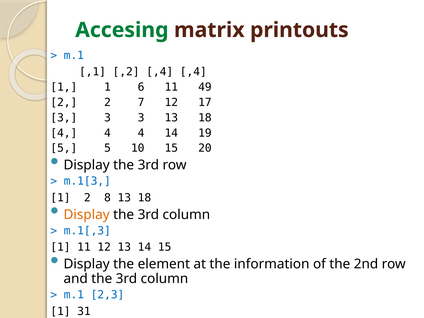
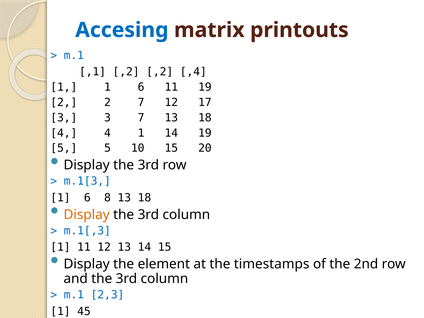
Accesing colour: green -> blue
,2 ,4: ,4 -> ,2
11 49: 49 -> 19
3 3 3: 3 -> 7
4 4 4: 4 -> 1
2 at (87, 198): 2 -> 6
information: information -> timestamps
31: 31 -> 45
